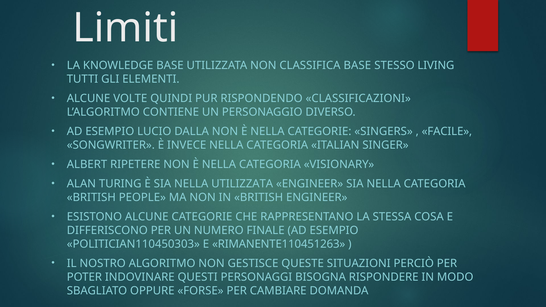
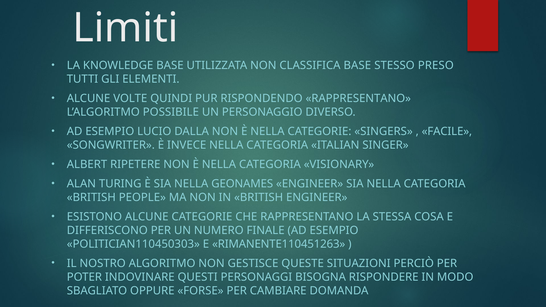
LIVING: LIVING -> PRESO
RISPONDENDO CLASSIFICAZIONI: CLASSIFICAZIONI -> RAPPRESENTANO
CONTIENE: CONTIENE -> POSSIBILE
NELLA UTILIZZATA: UTILIZZATA -> GEONAMES
